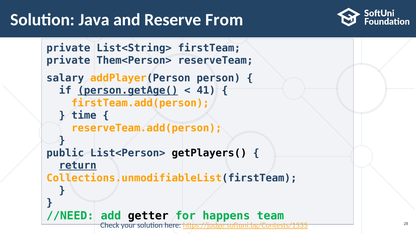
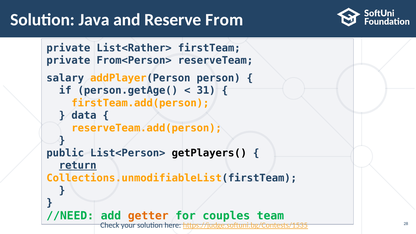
List<String>: List<String> -> List<Rather>
Them<Person>: Them<Person> -> From<Person>
person.getAge( underline: present -> none
41: 41 -> 31
time: time -> data
getter colour: black -> orange
happens: happens -> couples
